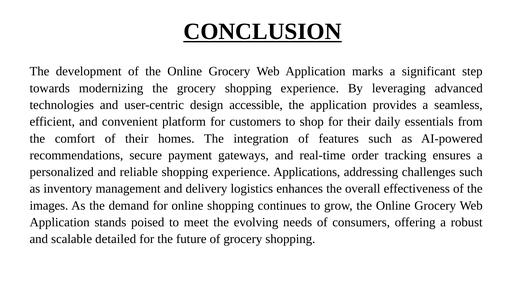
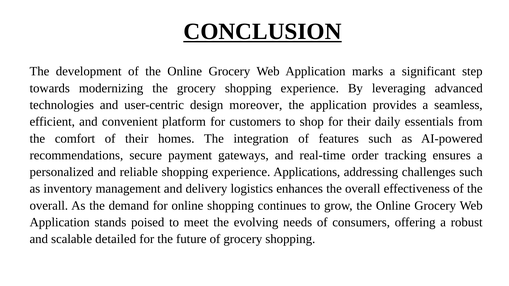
accessible: accessible -> moreover
images at (49, 206): images -> overall
